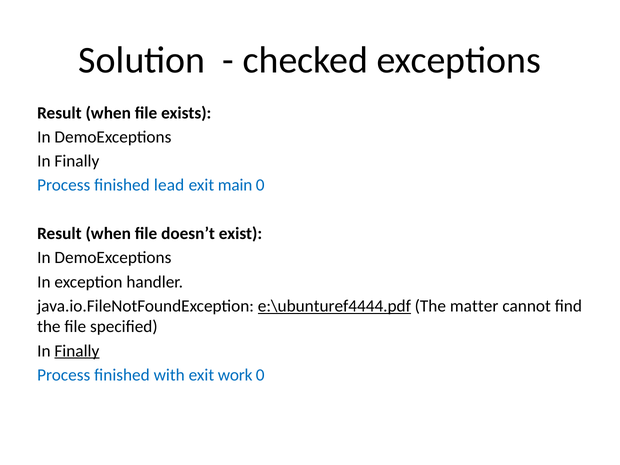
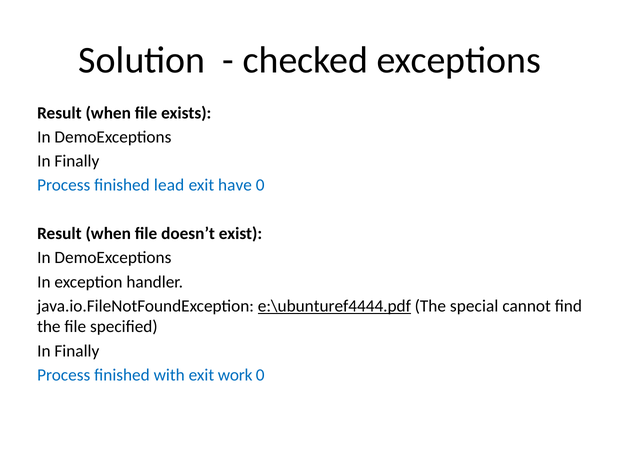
main: main -> have
matter: matter -> special
Finally at (77, 351) underline: present -> none
